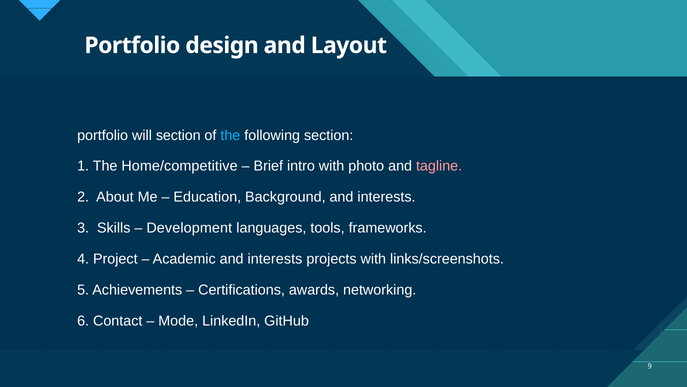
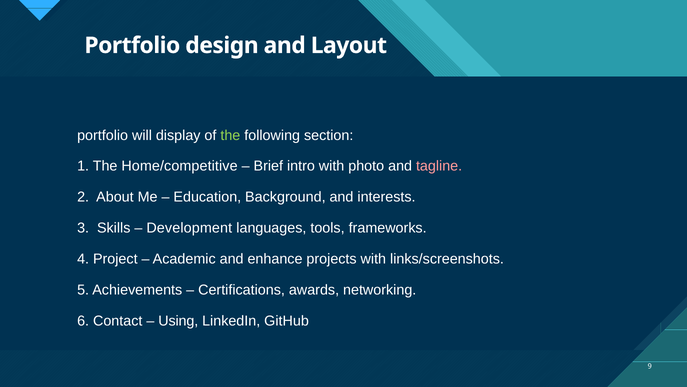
will section: section -> display
the at (230, 135) colour: light blue -> light green
Academic and interests: interests -> enhance
Mode: Mode -> Using
